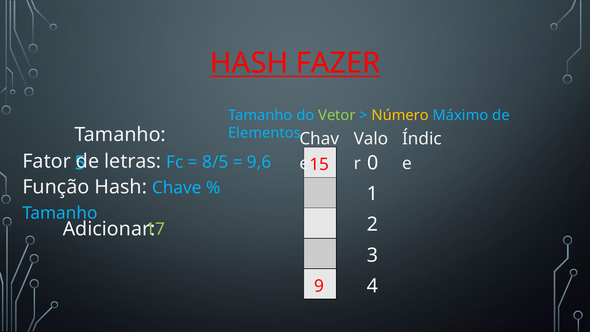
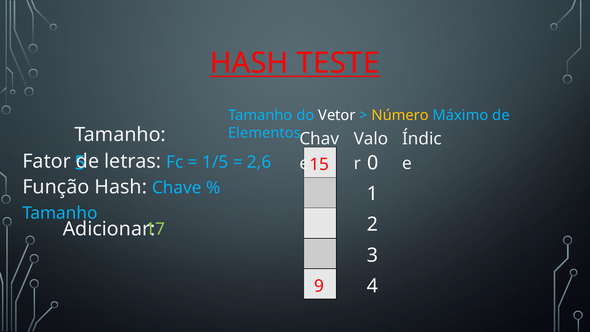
FAZER: FAZER -> TESTE
Vetor colour: light green -> white
8/5: 8/5 -> 1/5
9,6: 9,6 -> 2,6
